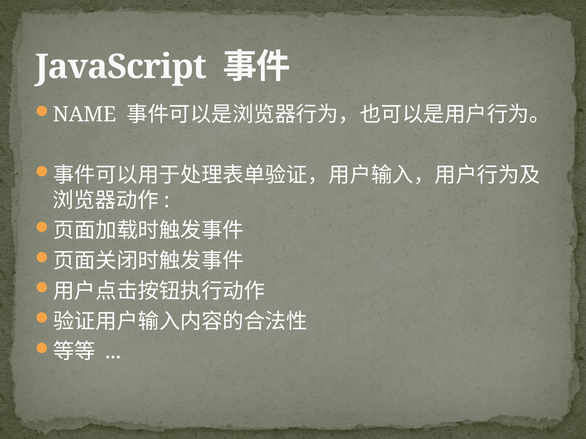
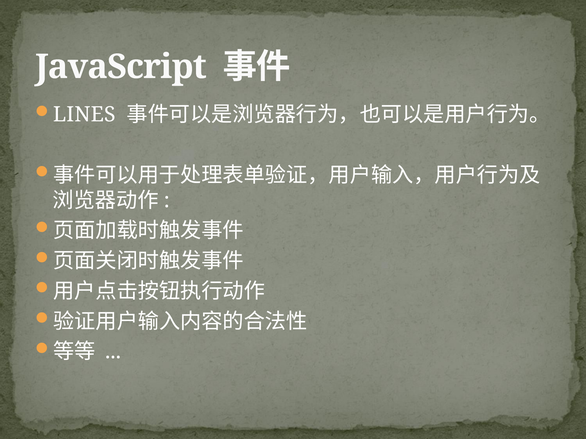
NAME: NAME -> LINES
